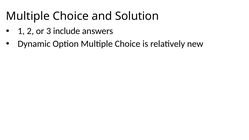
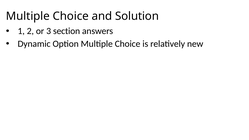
include: include -> section
